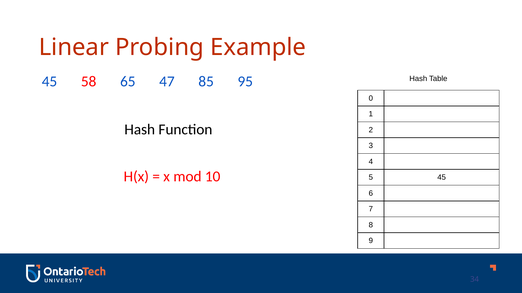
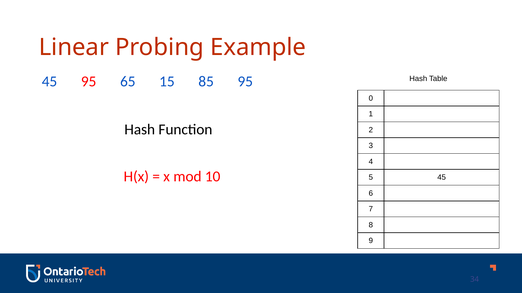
45 58: 58 -> 95
47: 47 -> 15
